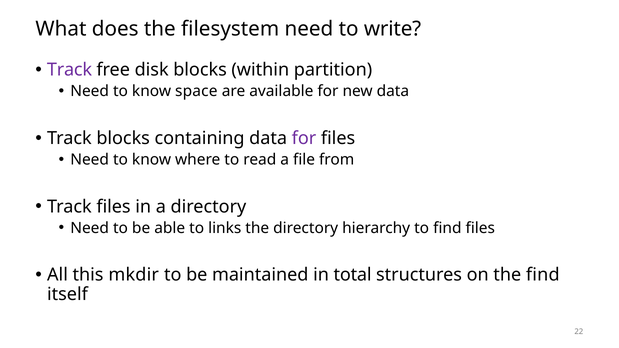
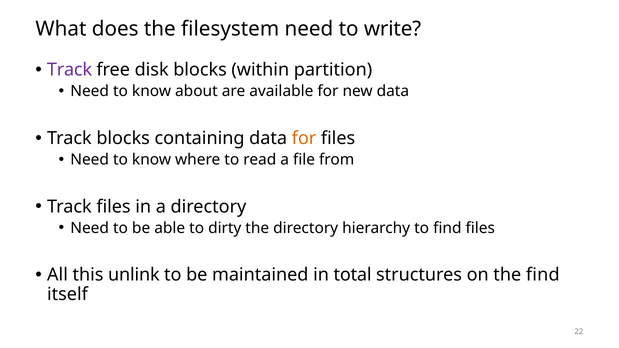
space: space -> about
for at (304, 138) colour: purple -> orange
links: links -> dirty
mkdir: mkdir -> unlink
